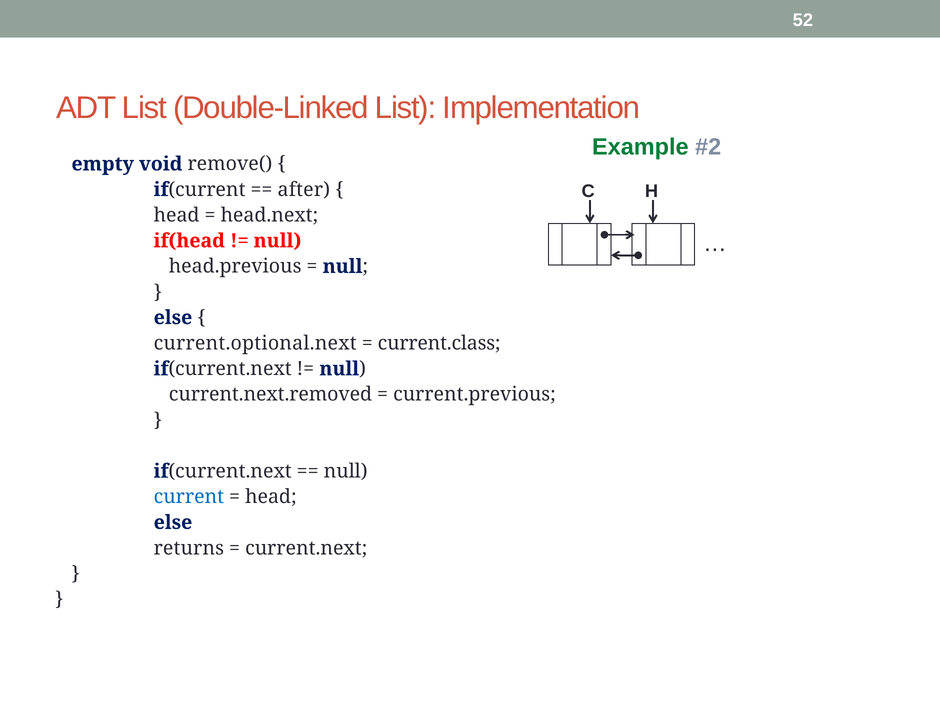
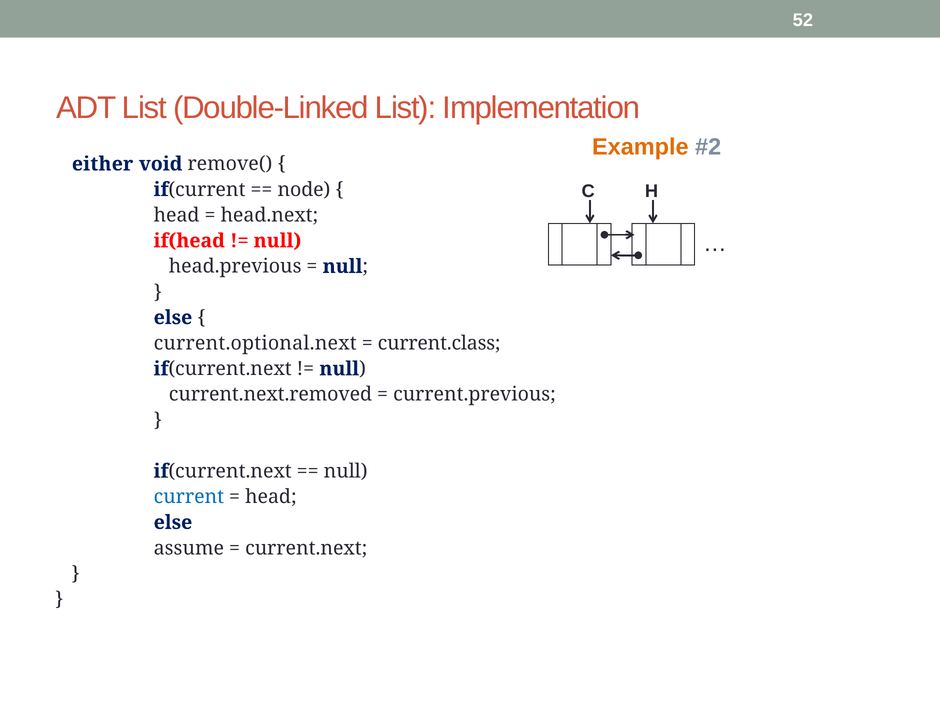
Example colour: green -> orange
empty: empty -> either
after: after -> node
returns: returns -> assume
